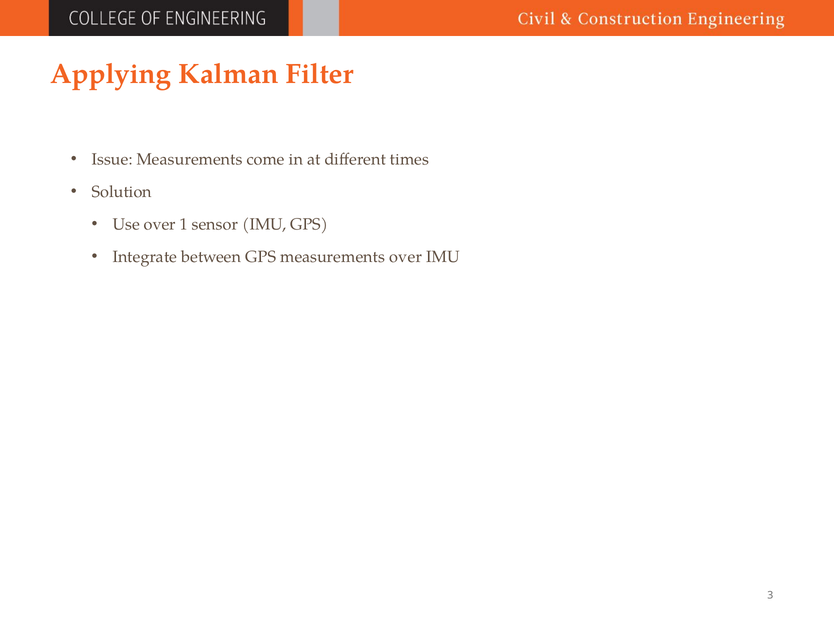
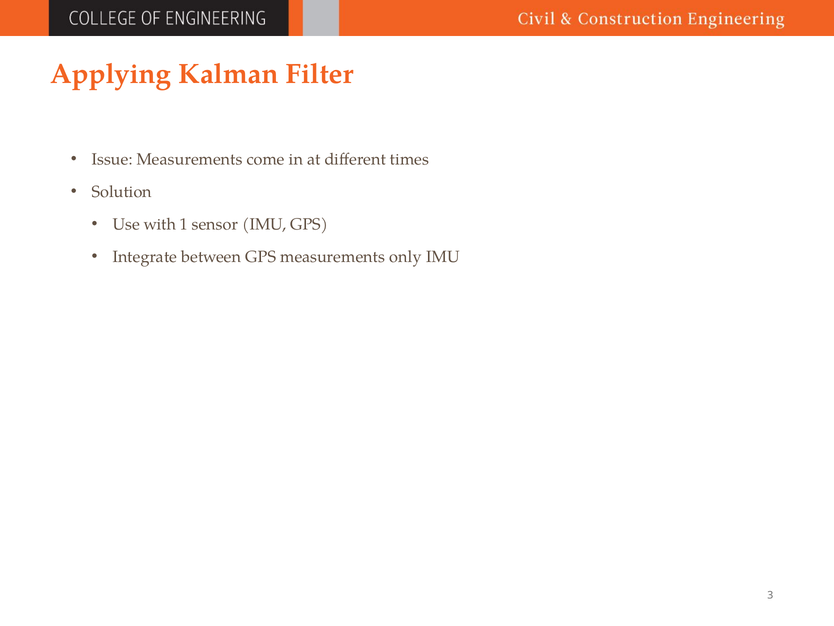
Use over: over -> with
measurements over: over -> only
